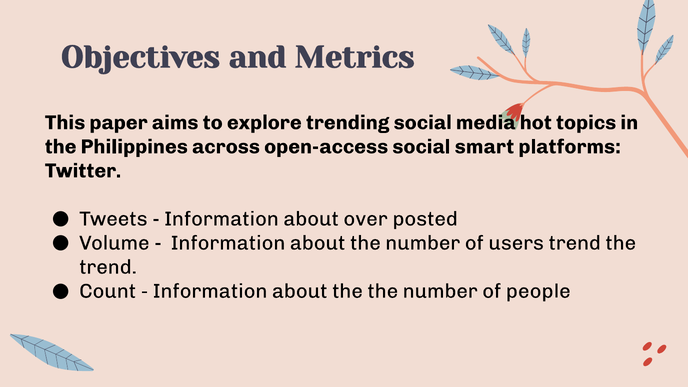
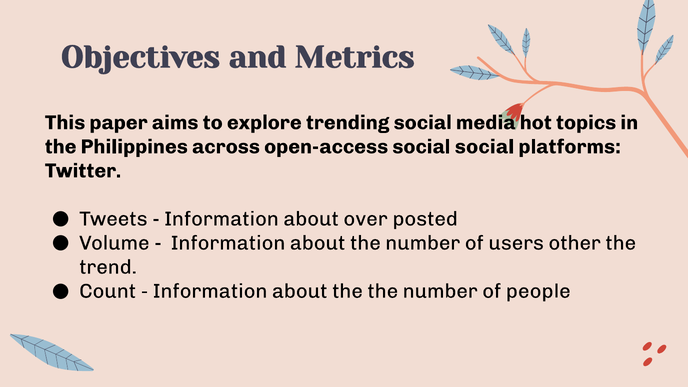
social smart: smart -> social
users trend: trend -> other
